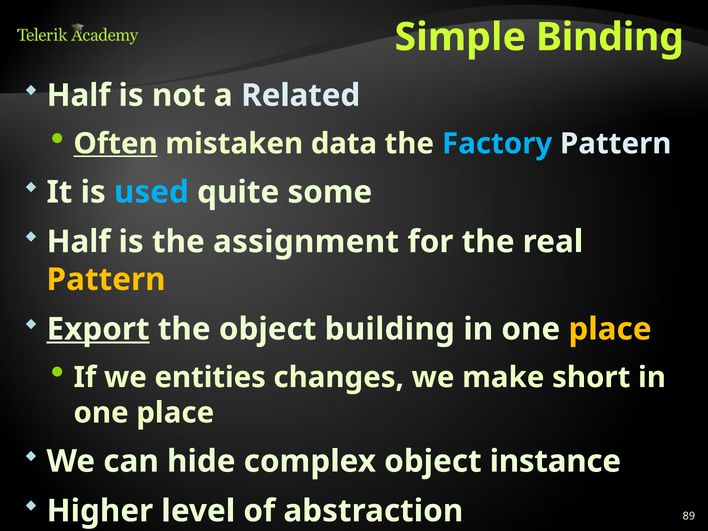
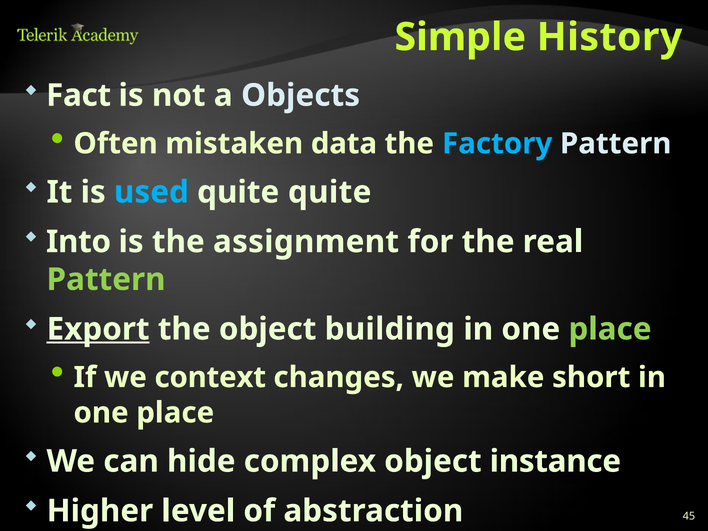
Binding: Binding -> History
Half at (79, 95): Half -> Fact
Related: Related -> Objects
Often underline: present -> none
quite some: some -> quite
Half at (79, 242): Half -> Into
Pattern at (106, 280) colour: yellow -> light green
place at (610, 329) colour: yellow -> light green
entities: entities -> context
89: 89 -> 45
